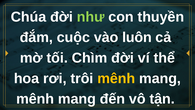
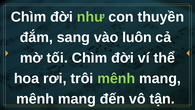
Chúa at (28, 17): Chúa -> Chìm
cuộc: cuộc -> sang
mênh at (116, 78) colour: yellow -> light green
